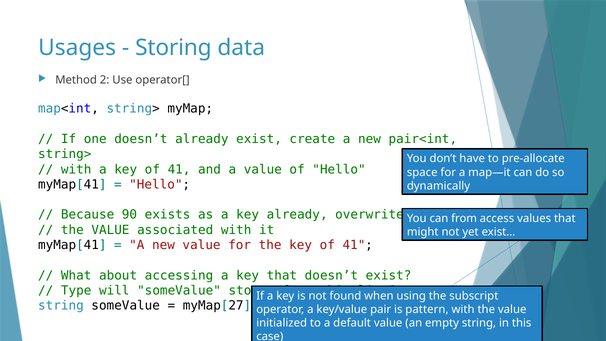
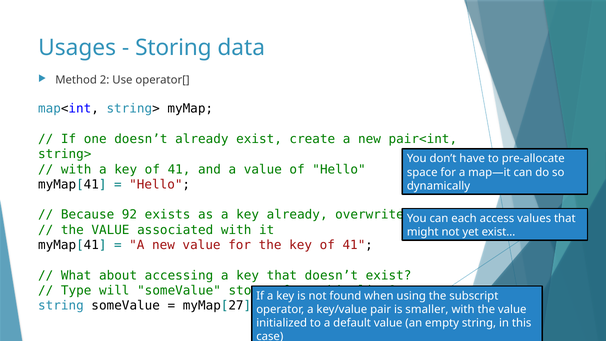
90: 90 -> 92
from: from -> each
pattern: pattern -> smaller
